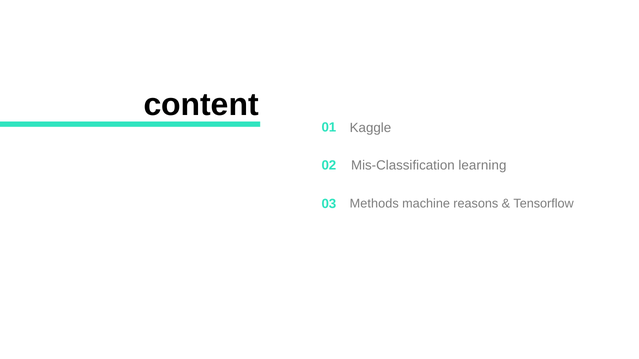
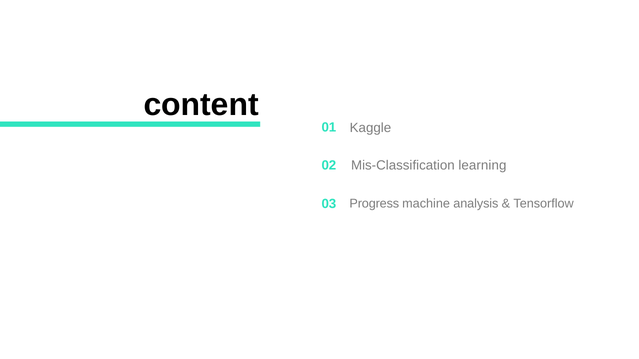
Methods: Methods -> Progress
reasons: reasons -> analysis
